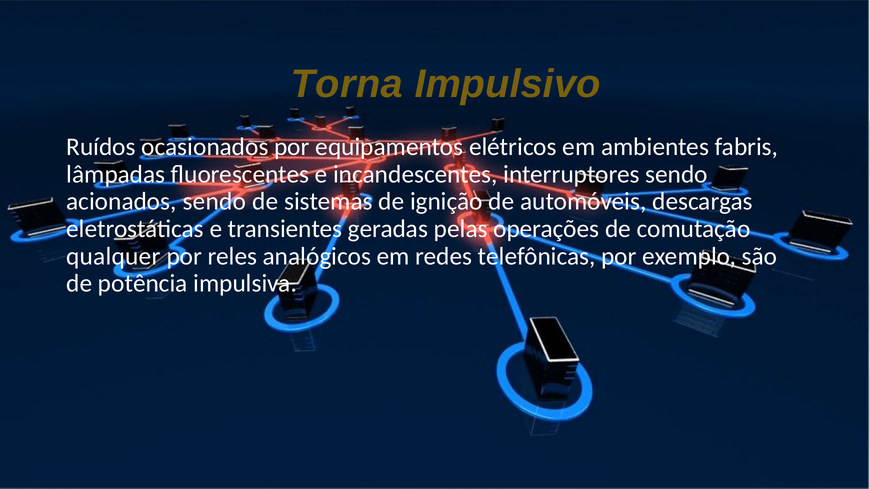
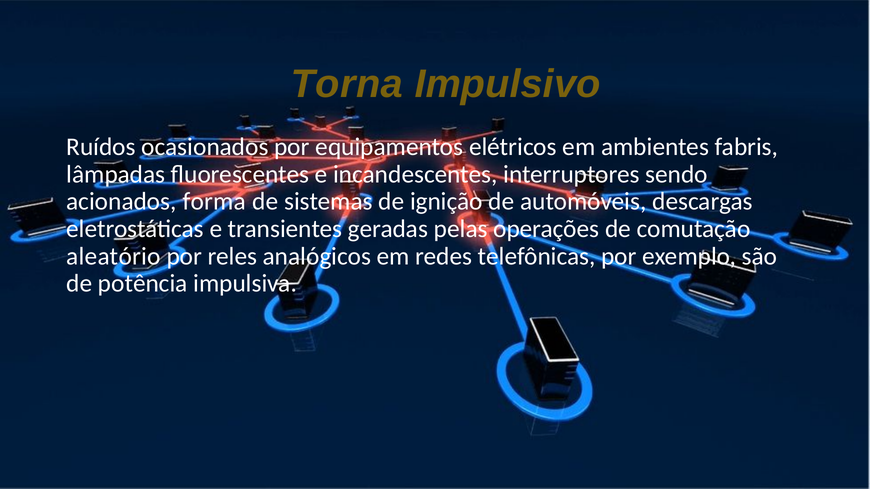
acionados sendo: sendo -> forma
qualquer: qualquer -> aleatório
